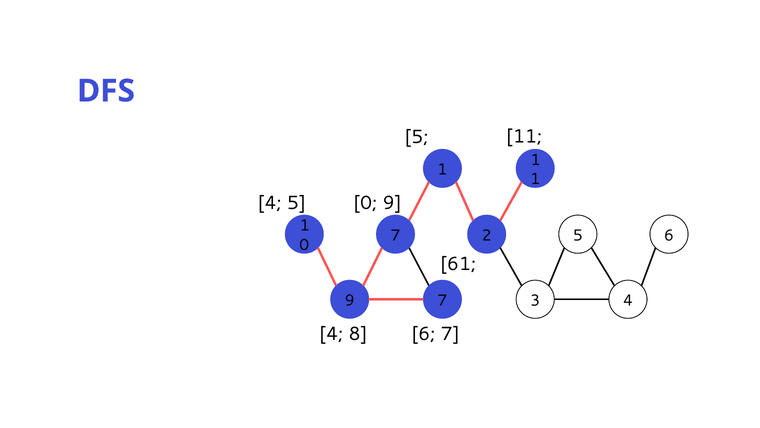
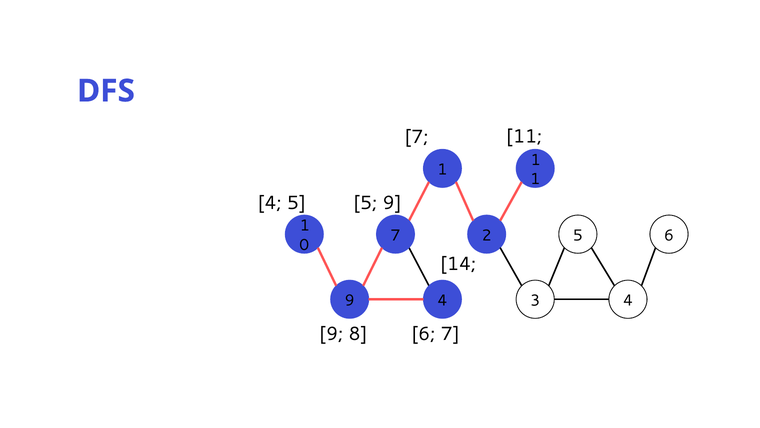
5 at (416, 137): 5 -> 7
0 at (365, 203): 0 -> 5
61: 61 -> 14
9 7: 7 -> 4
4 at (331, 334): 4 -> 9
